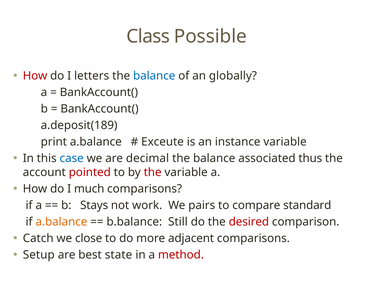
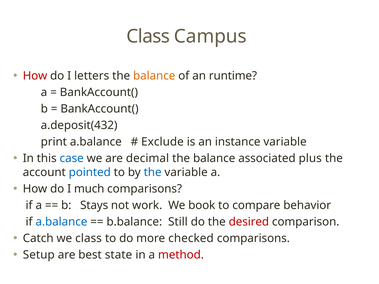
Possible: Possible -> Campus
balance at (154, 76) colour: blue -> orange
globally: globally -> runtime
a.deposit(189: a.deposit(189 -> a.deposit(432
Exceute: Exceute -> Exclude
thus: thus -> plus
pointed colour: red -> blue
the at (153, 172) colour: red -> blue
pairs: pairs -> book
standard: standard -> behavior
a.balance at (61, 222) colour: orange -> blue
we close: close -> class
adjacent: adjacent -> checked
